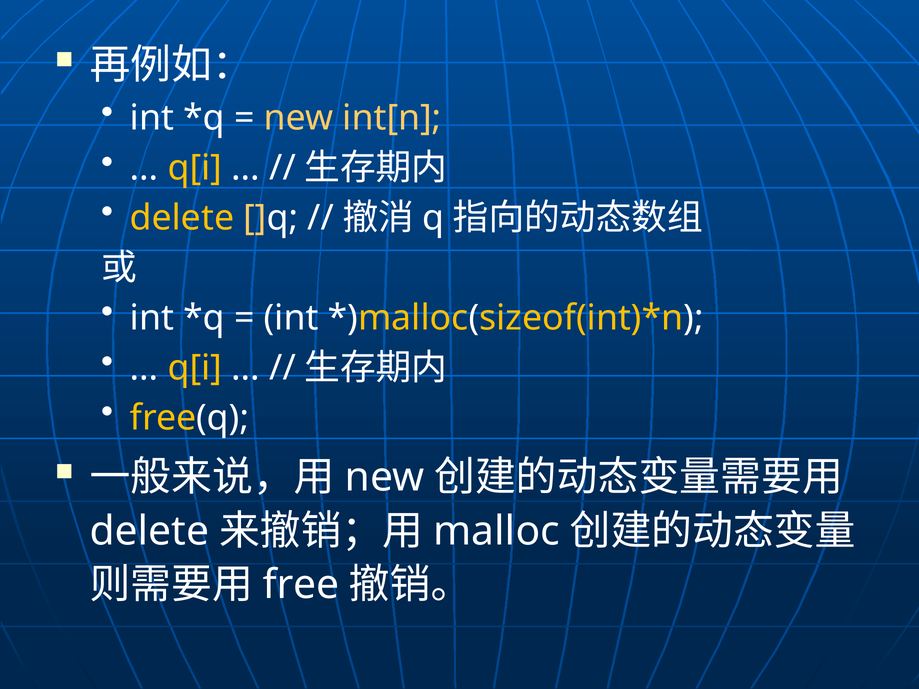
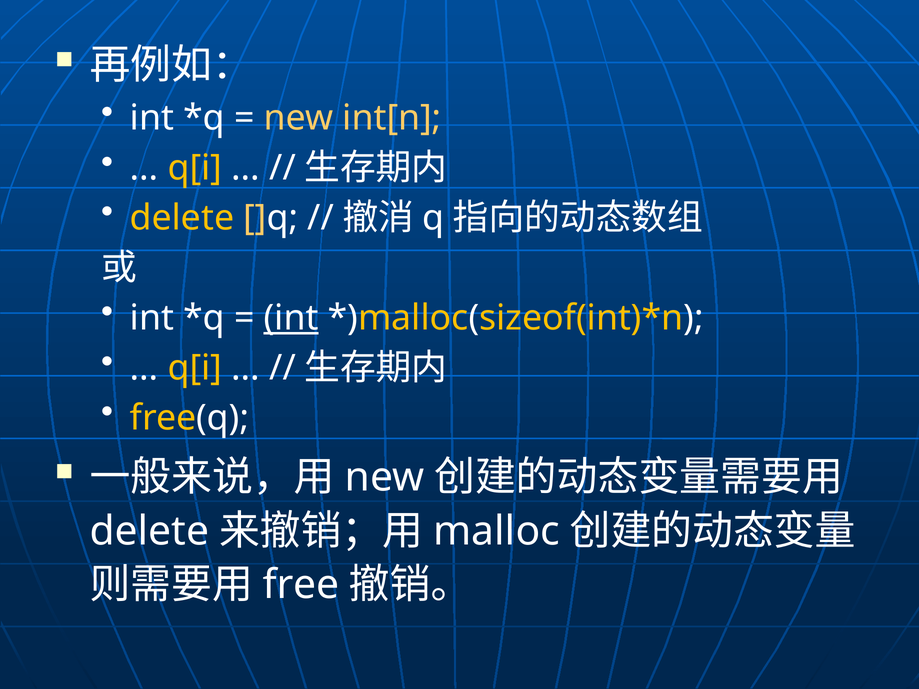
int at (291, 318) underline: none -> present
